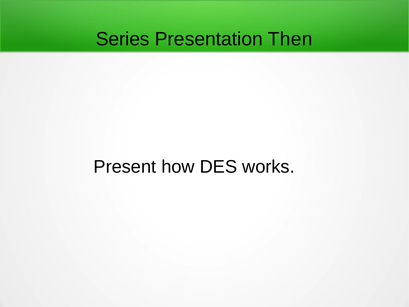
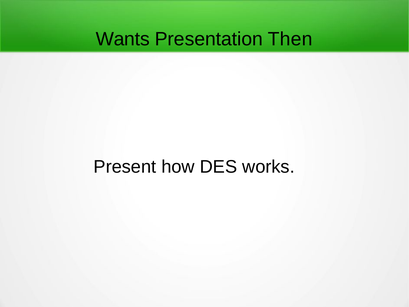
Series: Series -> Wants
